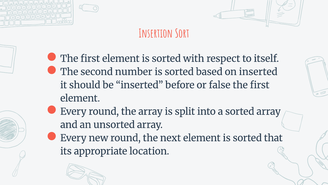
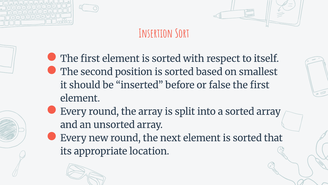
number: number -> position
on inserted: inserted -> smallest
